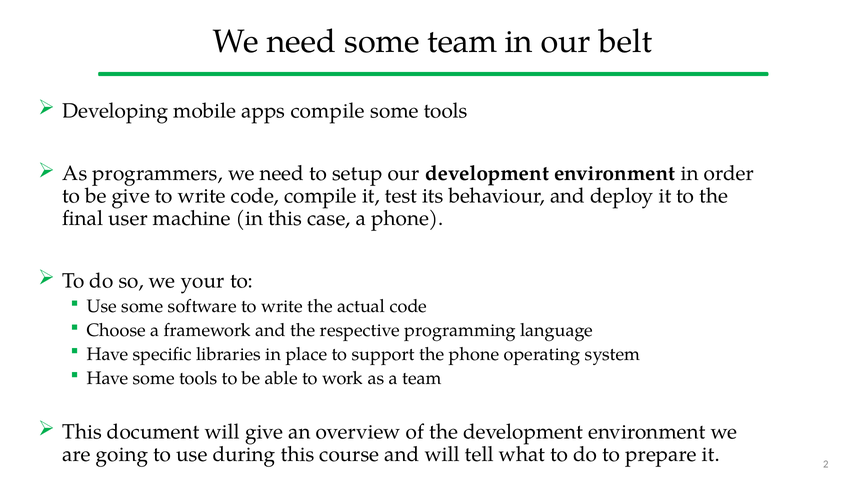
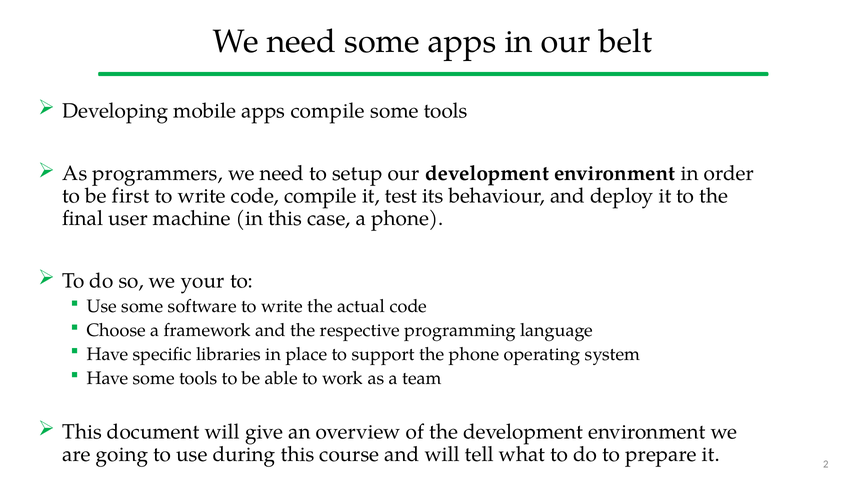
some team: team -> apps
be give: give -> first
